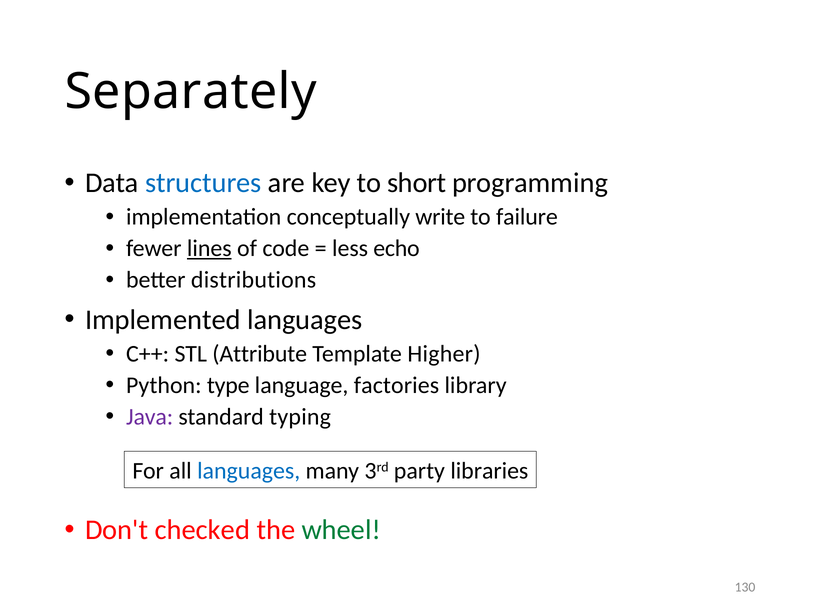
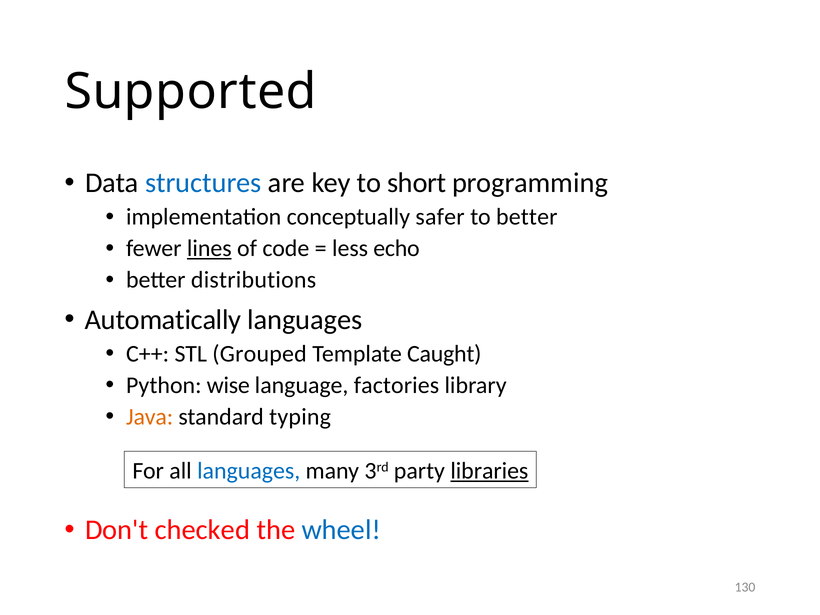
Separately: Separately -> Supported
write: write -> safer
to failure: failure -> better
Implemented: Implemented -> Automatically
Attribute: Attribute -> Grouped
Higher: Higher -> Caught
type: type -> wise
Java colour: purple -> orange
libraries underline: none -> present
wheel colour: green -> blue
